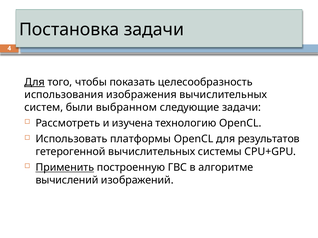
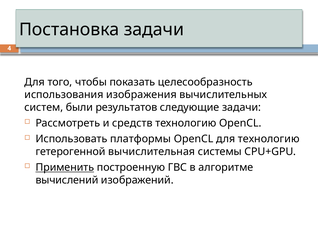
Для at (35, 82) underline: present -> none
выбранном: выбранном -> результатов
изучена: изучена -> средств
для результатов: результатов -> технологию
гетерогенной вычислительных: вычислительных -> вычислительная
